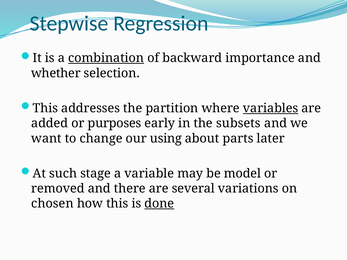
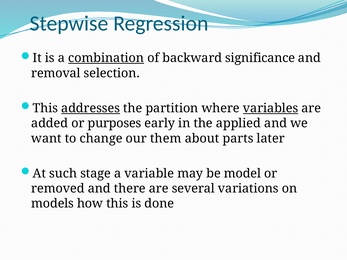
importance: importance -> significance
whether: whether -> removal
addresses underline: none -> present
subsets: subsets -> applied
using: using -> them
chosen: chosen -> models
done underline: present -> none
